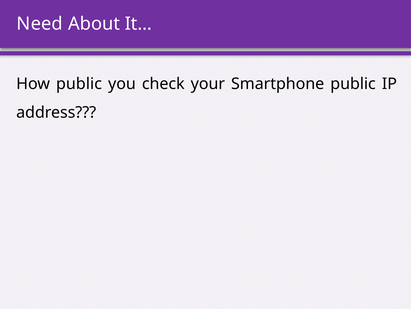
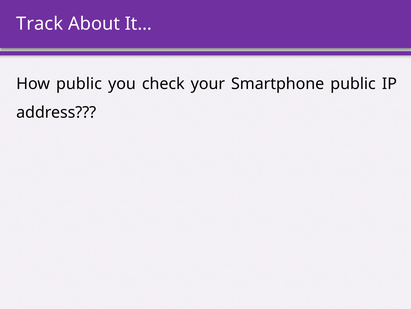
Need: Need -> Track
